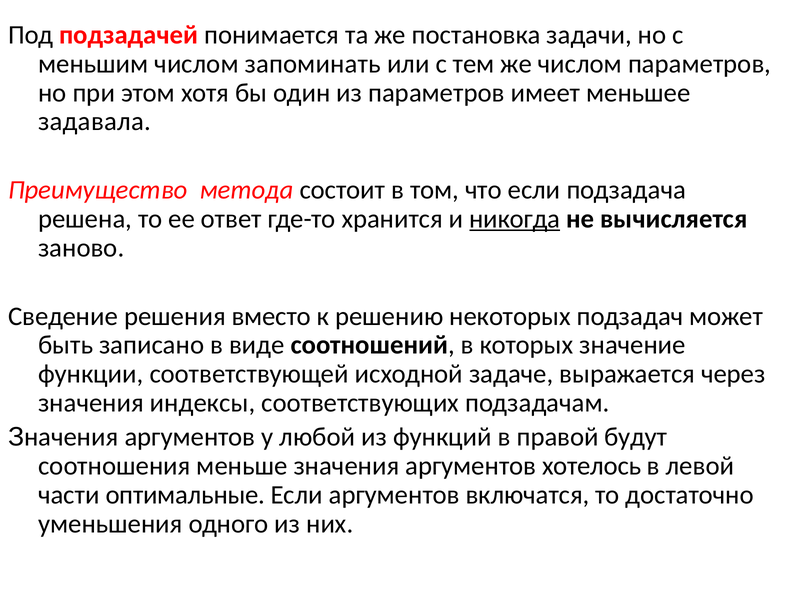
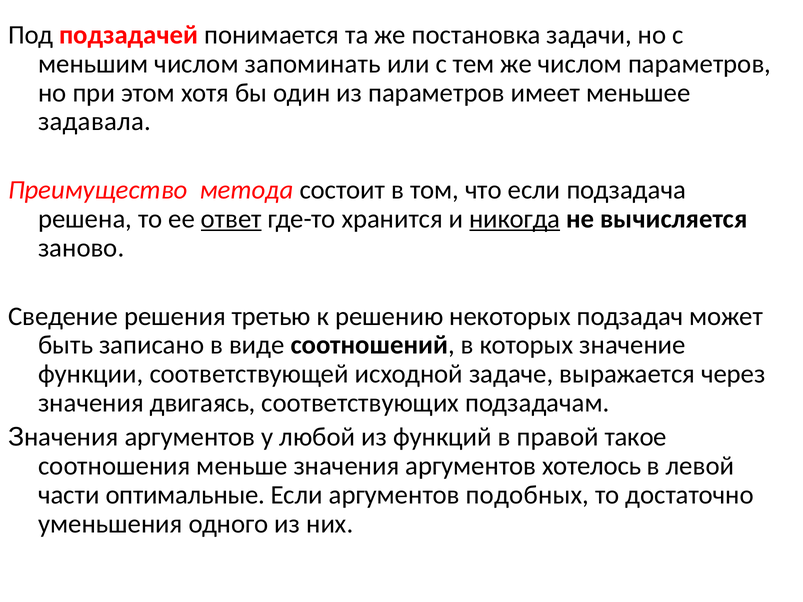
ответ underline: none -> present
вместо: вместо -> третью
индексы: индексы -> двигаясь
будут: будут -> такое
включатся: включатся -> подобных
